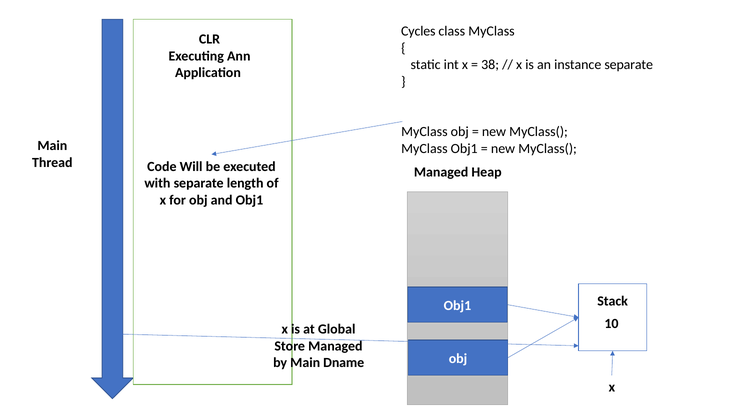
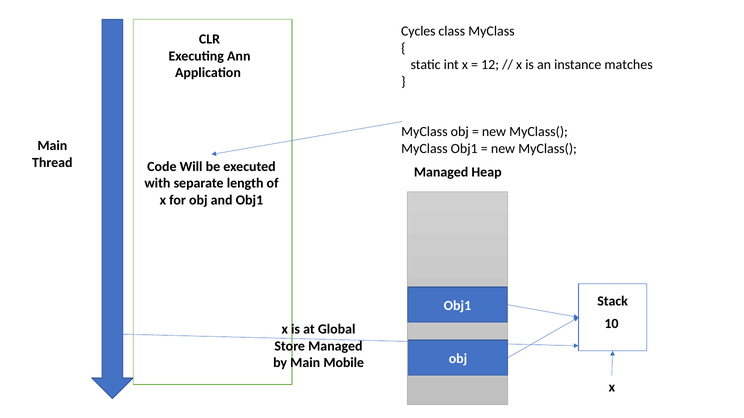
38: 38 -> 12
instance separate: separate -> matches
Dname: Dname -> Mobile
